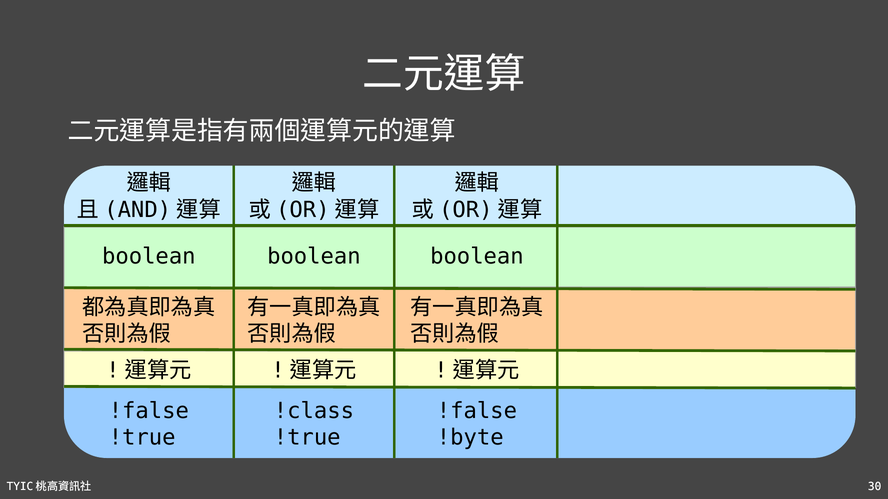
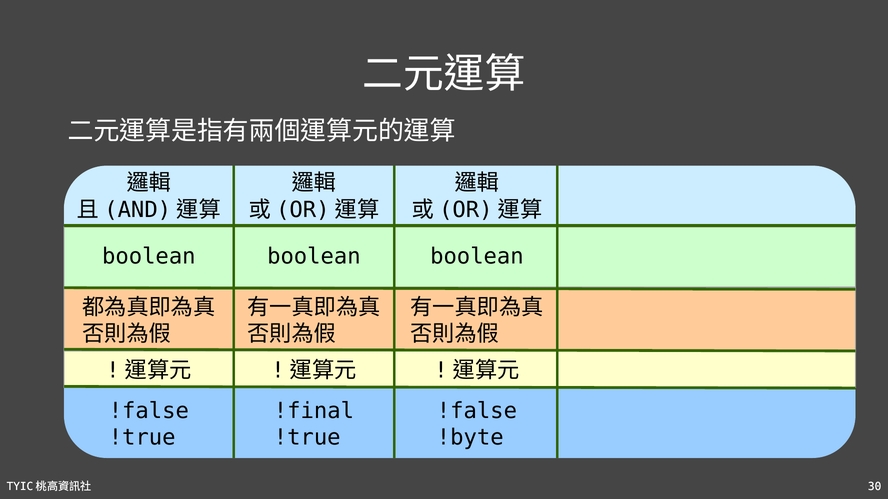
!class: !class -> !final
